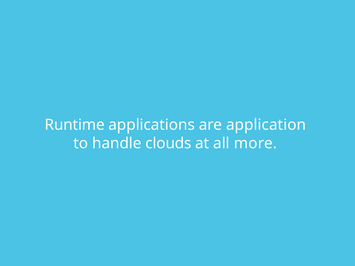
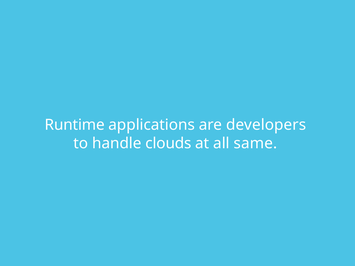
application: application -> developers
more: more -> same
